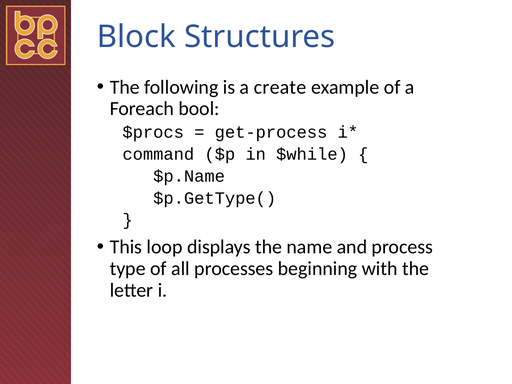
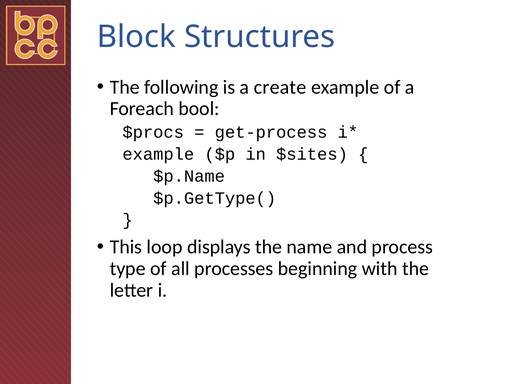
command at (158, 154): command -> example
$while: $while -> $sites
